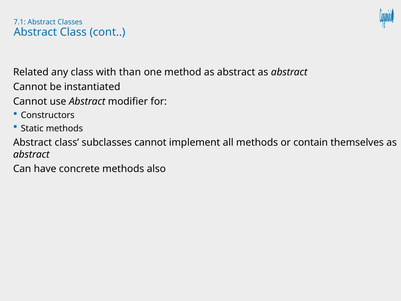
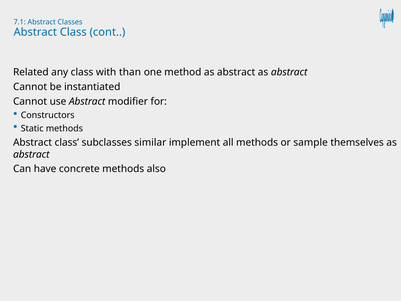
subclasses cannot: cannot -> similar
contain: contain -> sample
